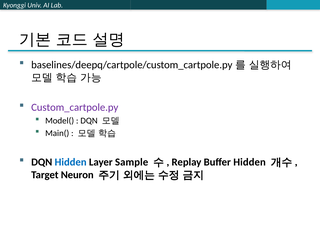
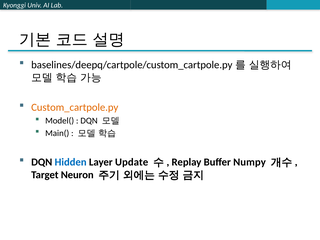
Custom_cartpole.py colour: purple -> orange
Sample: Sample -> Update
Buffer Hidden: Hidden -> Numpy
